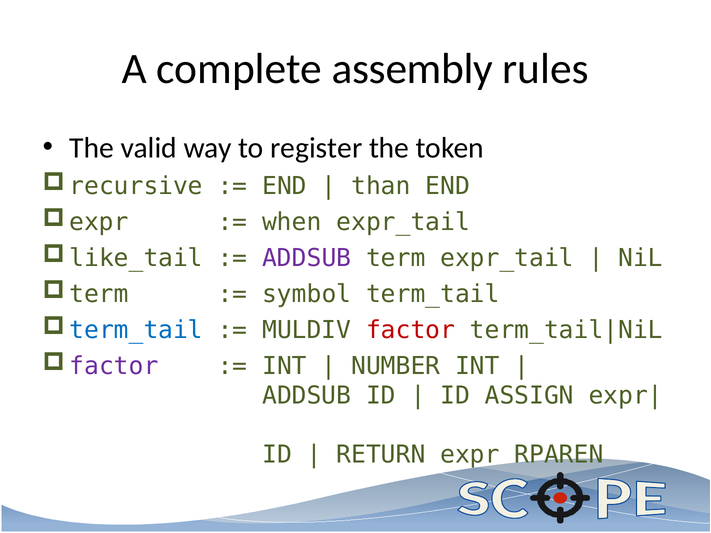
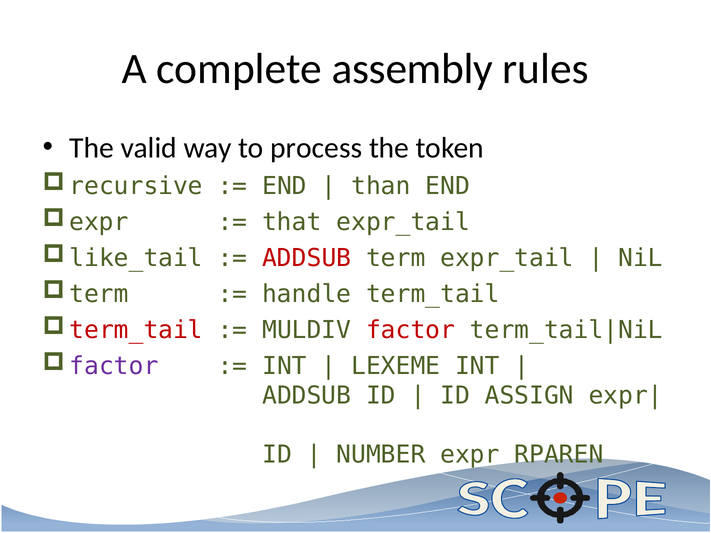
register: register -> process
when: when -> that
ADDSUB at (307, 258) colour: purple -> red
symbol: symbol -> handle
term_tail at (136, 330) colour: blue -> red
NUMBER: NUMBER -> LEXEME
RETURN: RETURN -> NUMBER
